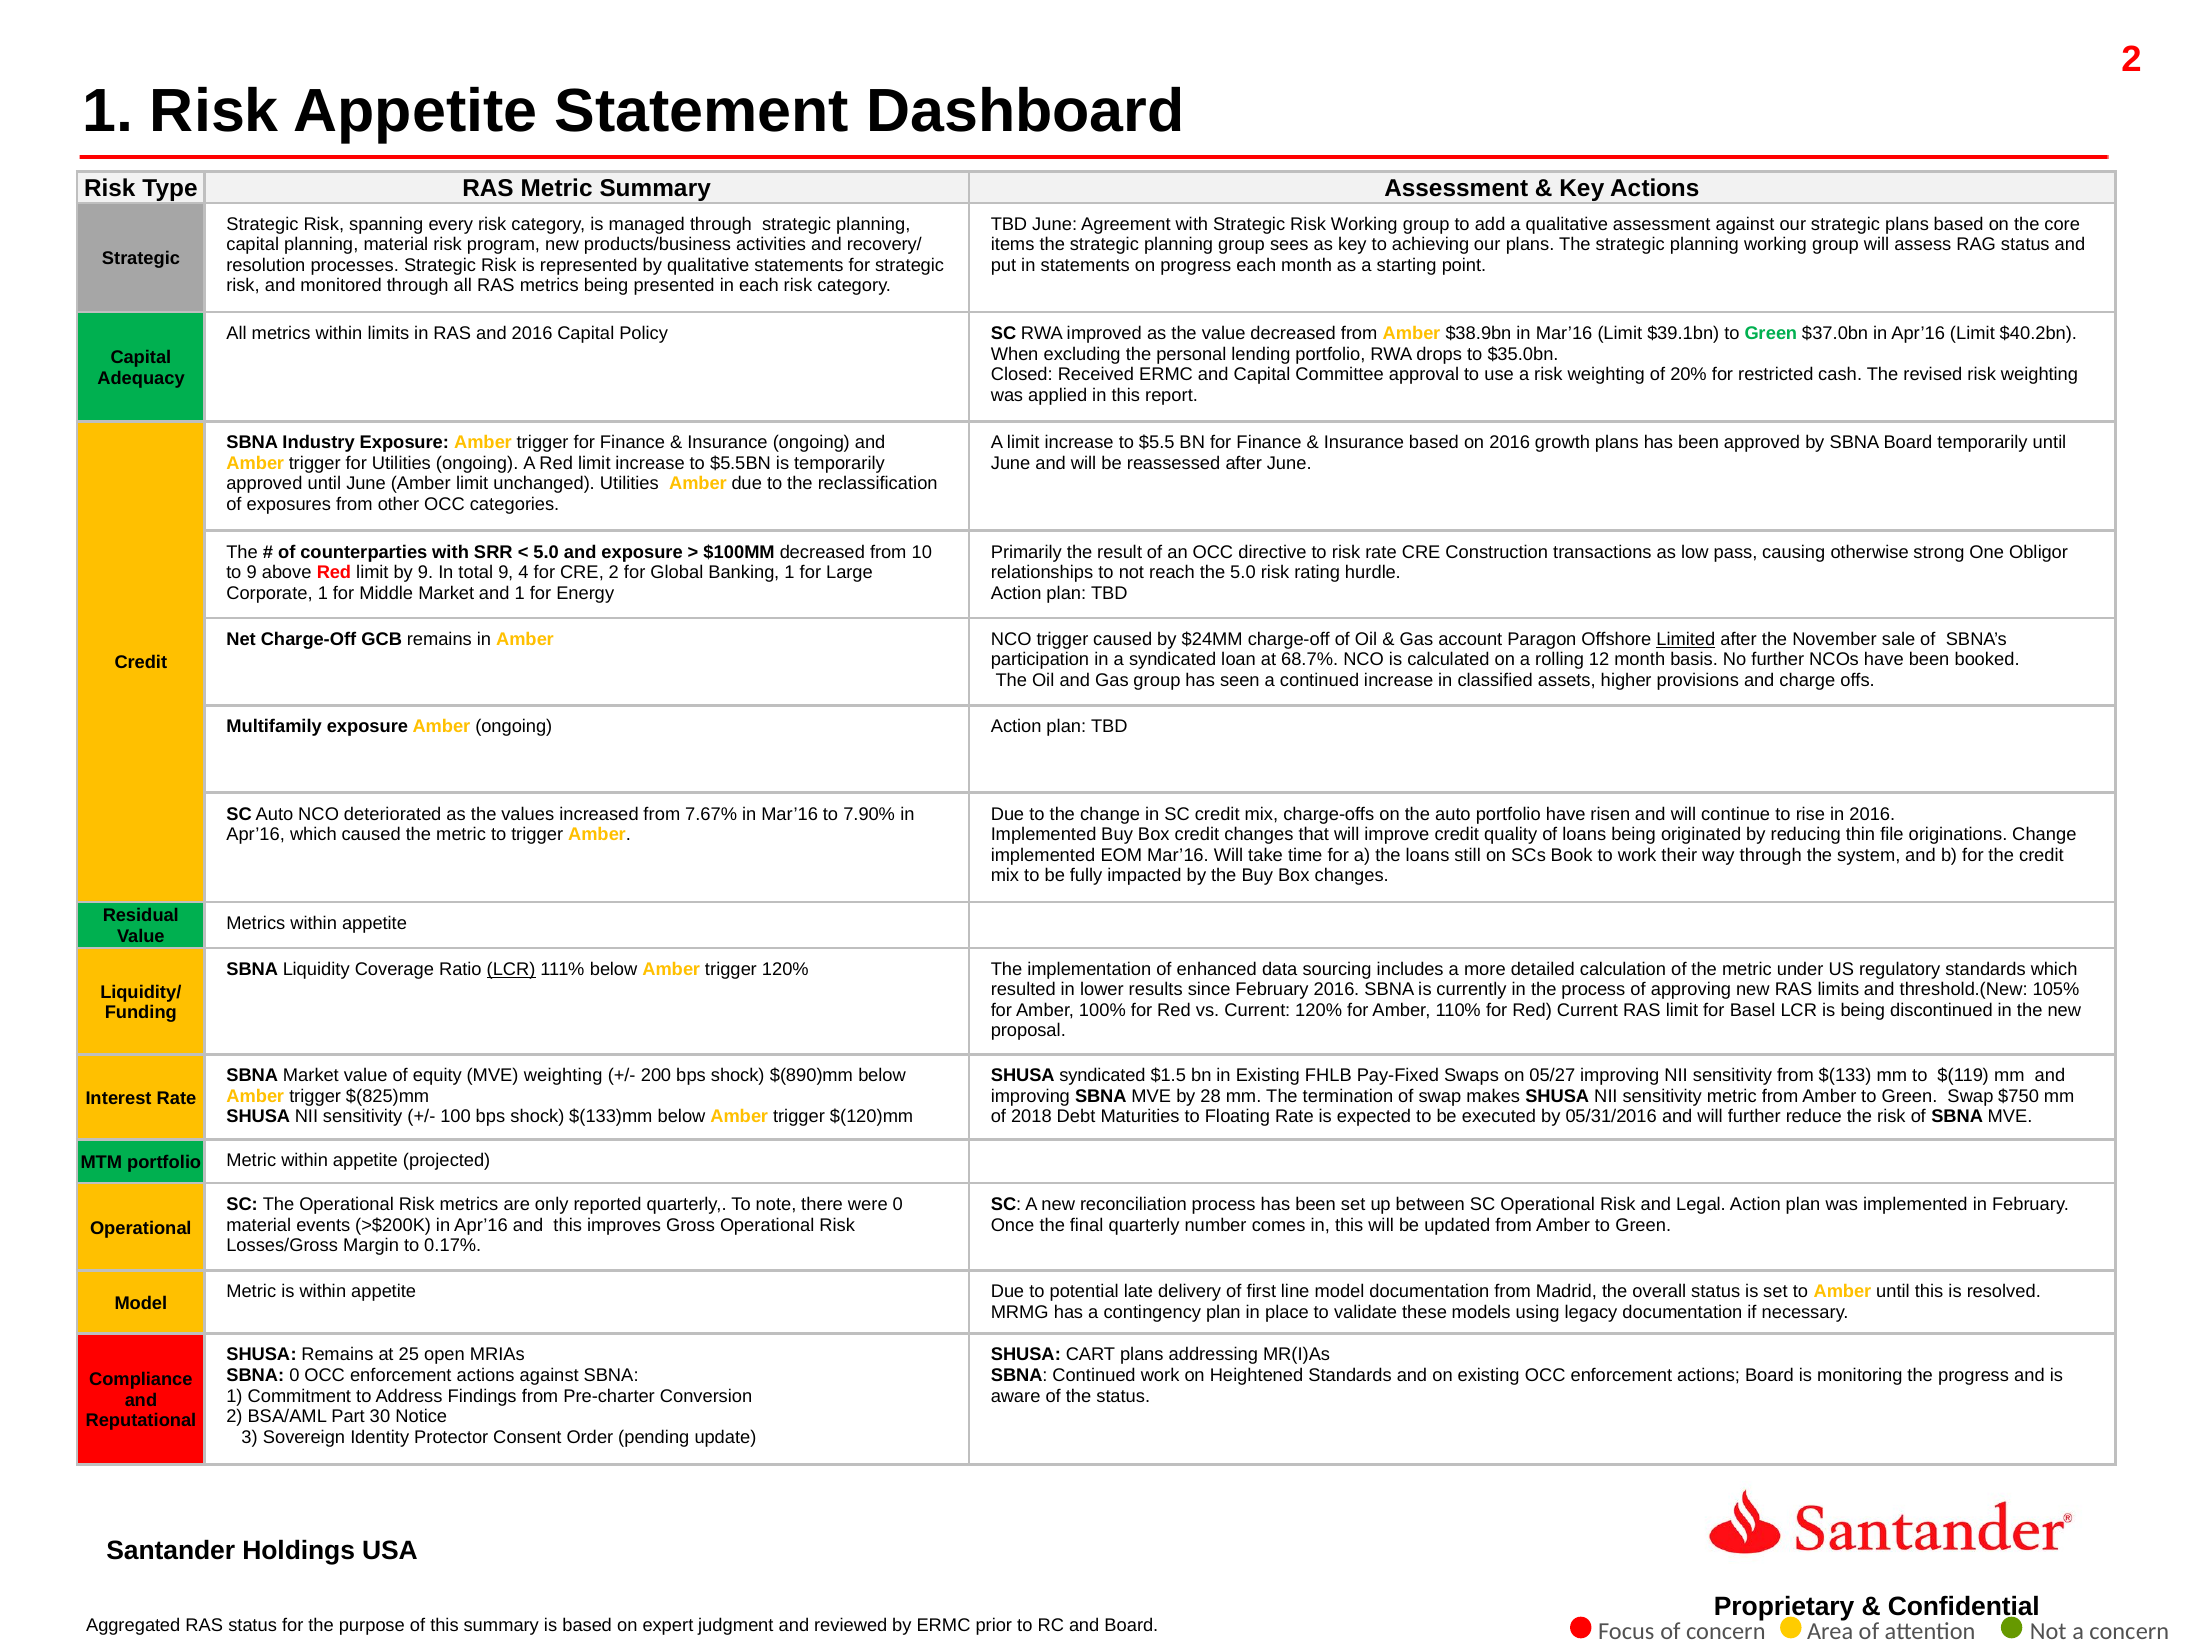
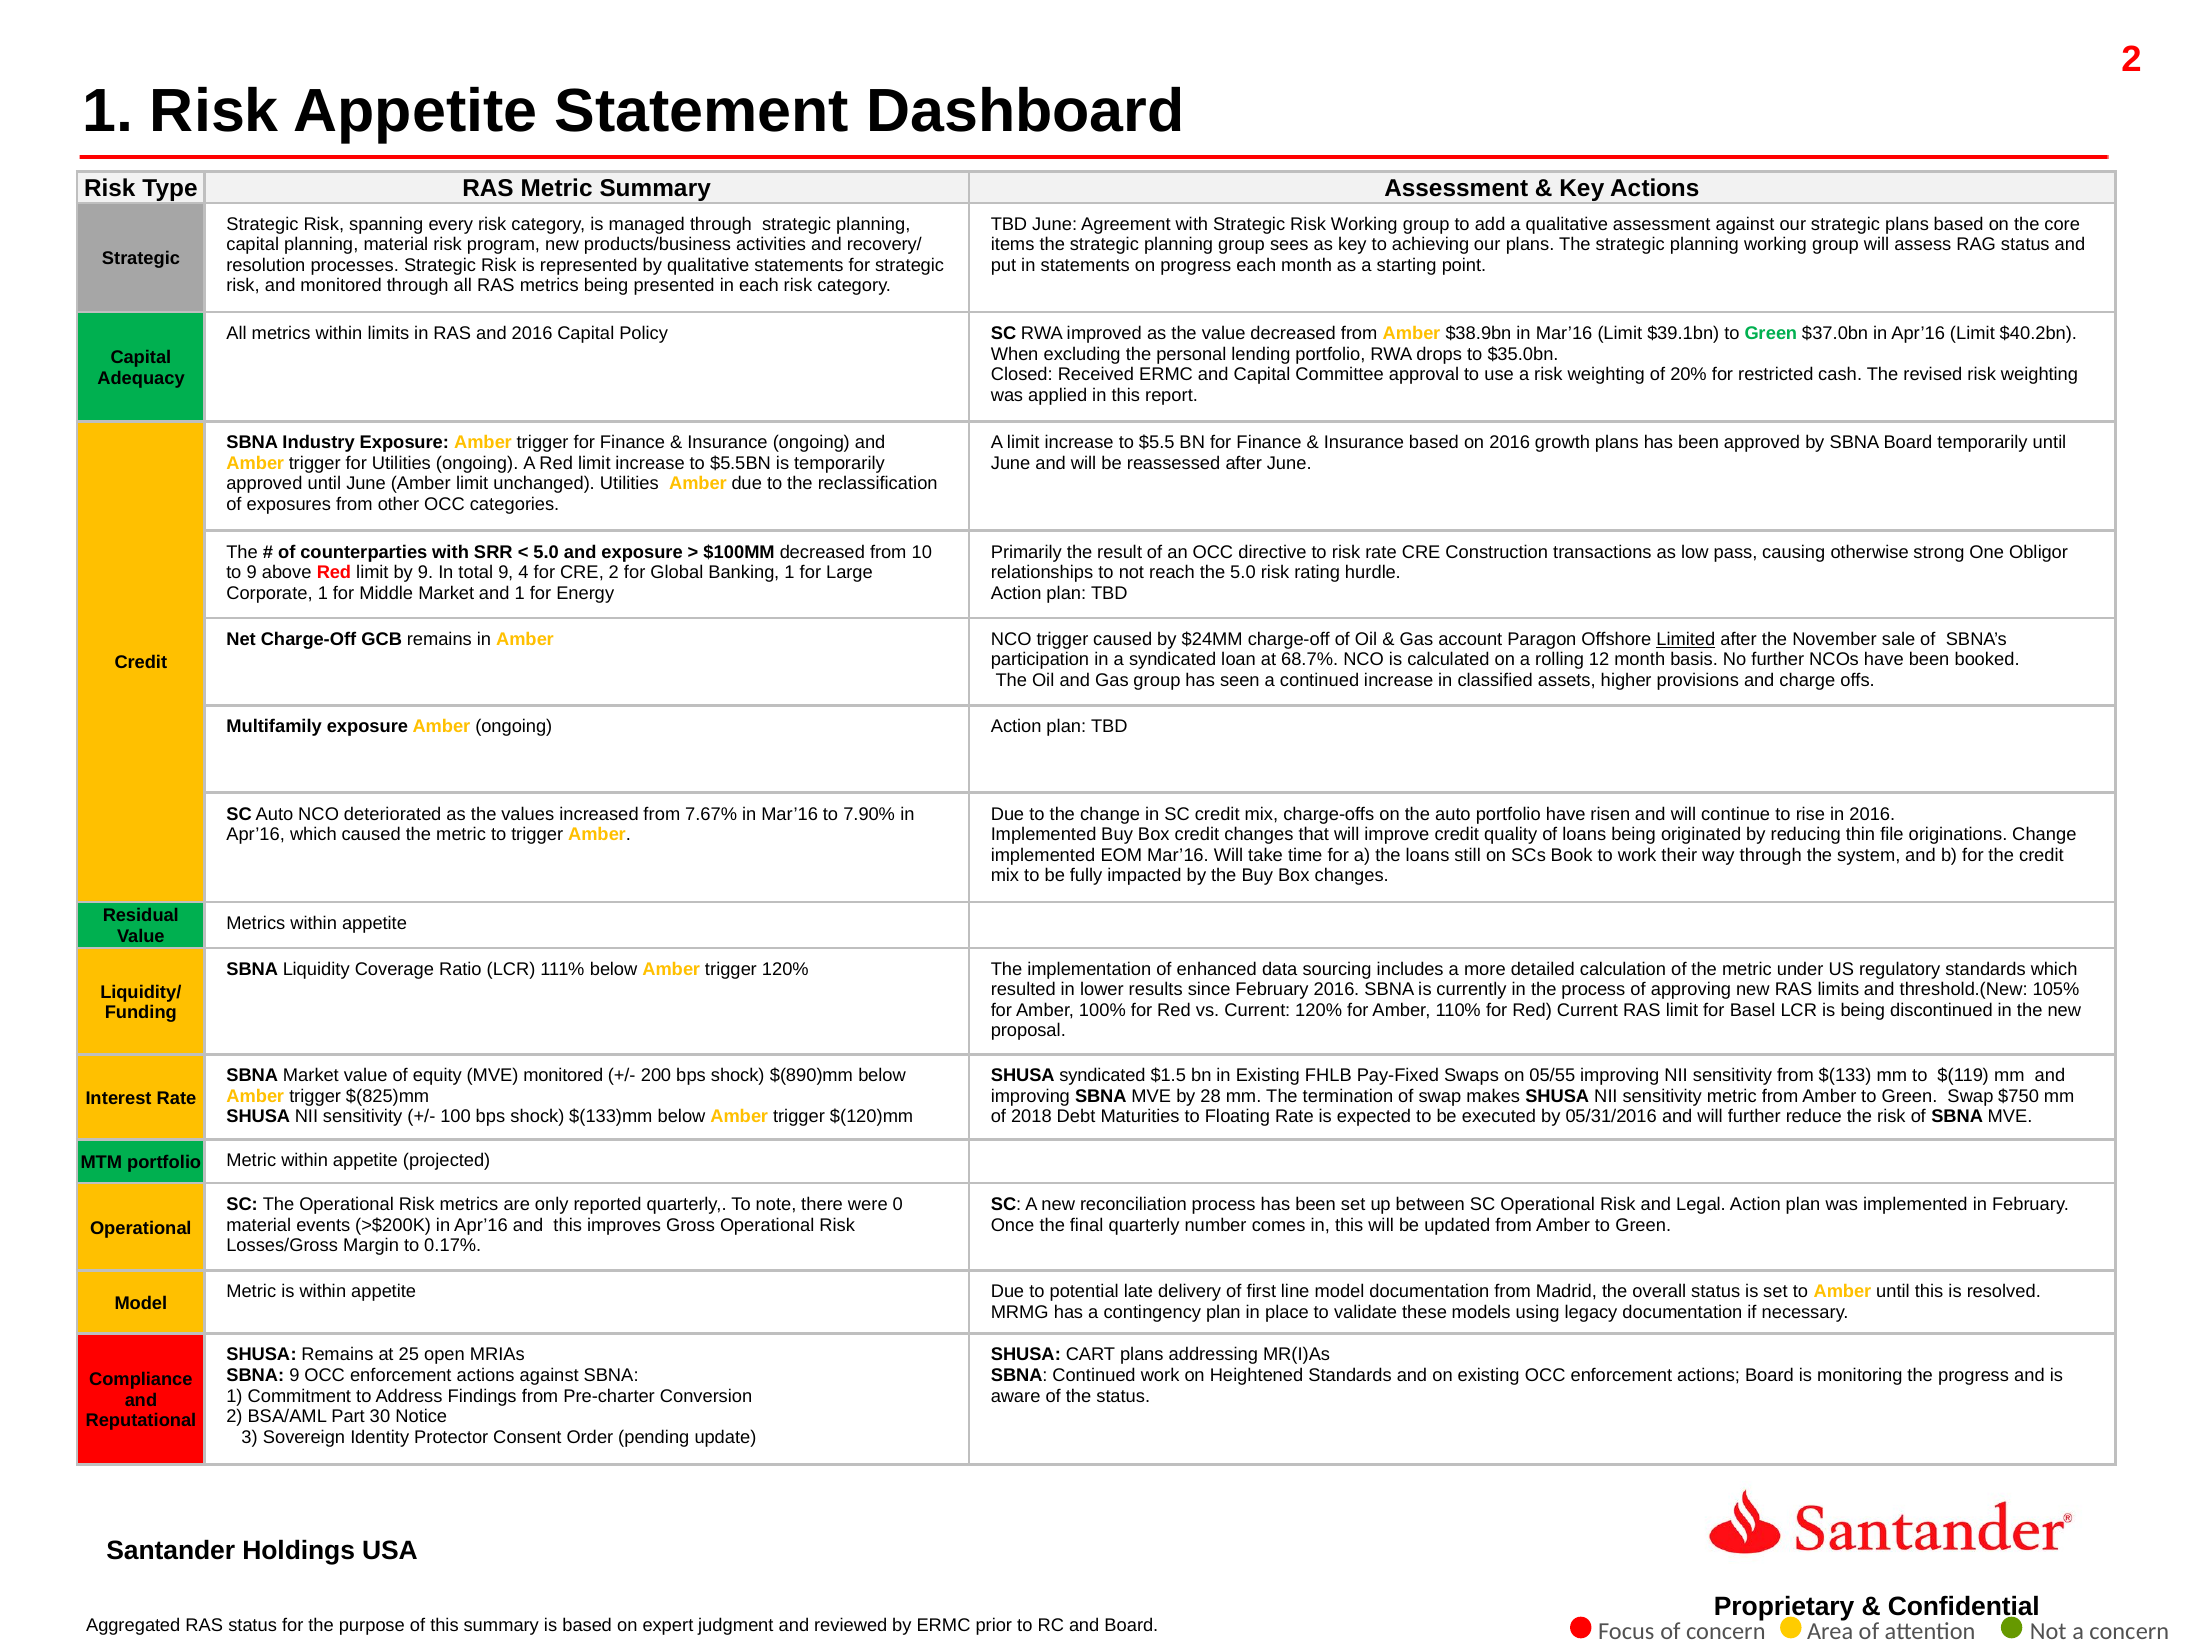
LCR at (511, 969) underline: present -> none
MVE weighting: weighting -> monitored
05/27: 05/27 -> 05/55
SBNA 0: 0 -> 9
